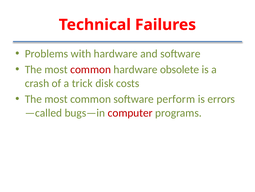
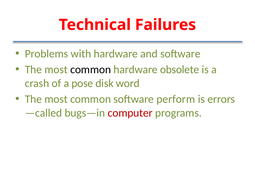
common at (91, 69) colour: red -> black
trick: trick -> pose
costs: costs -> word
